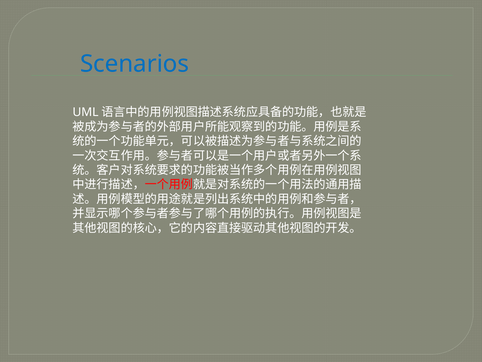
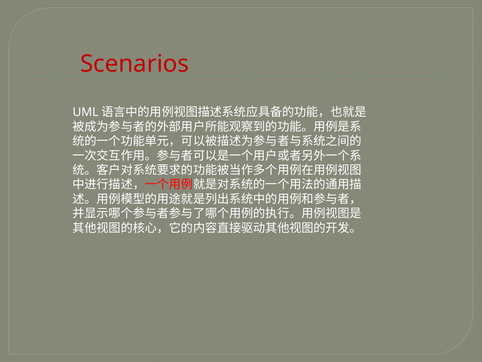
Scenarios colour: blue -> red
